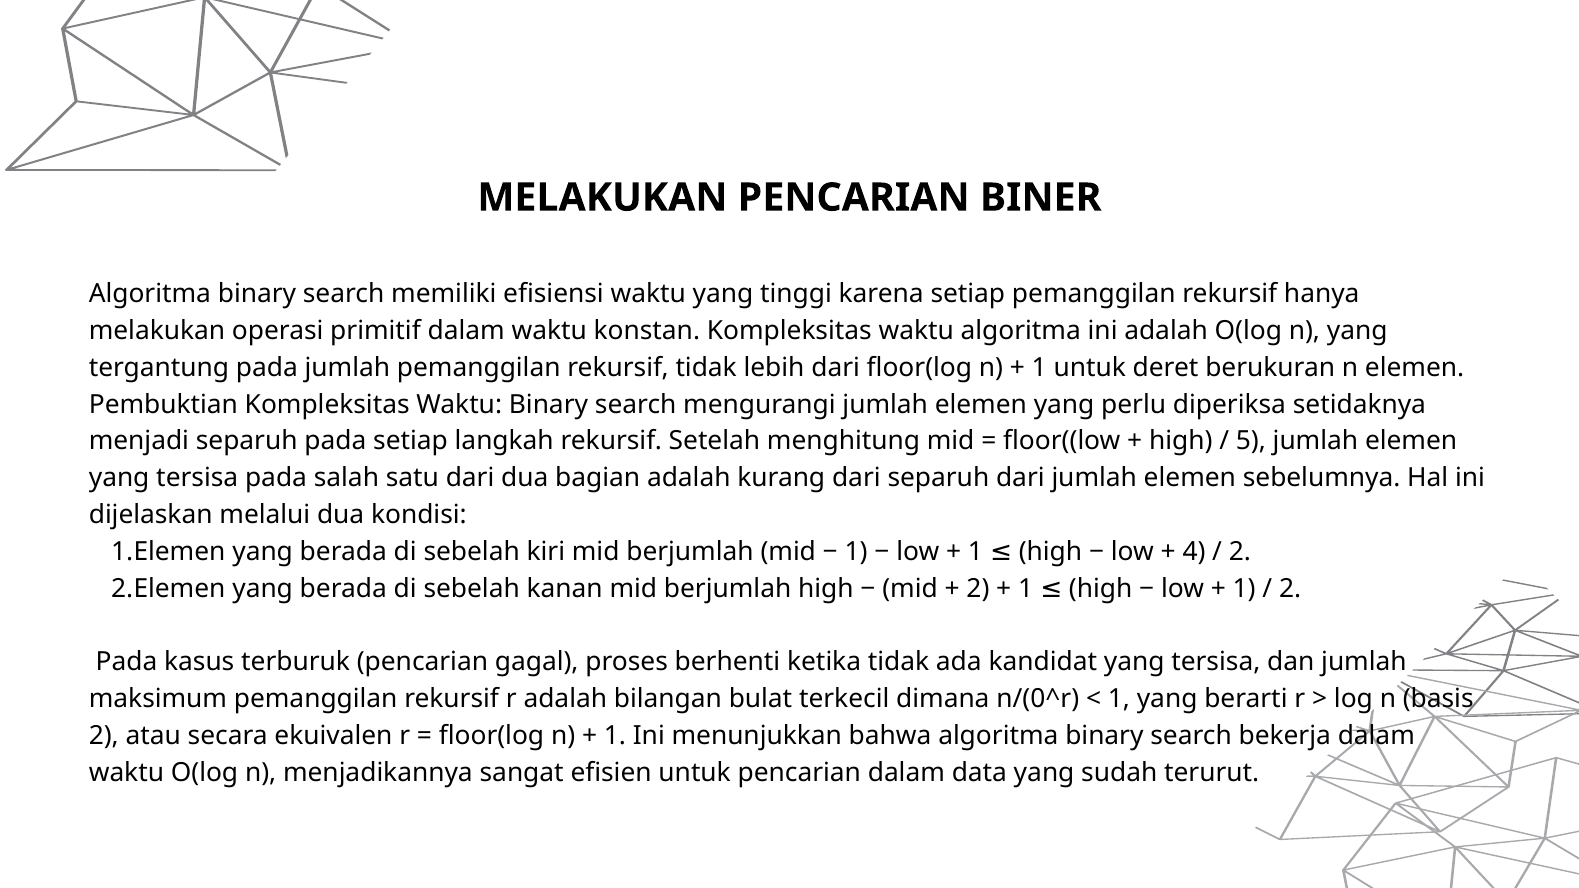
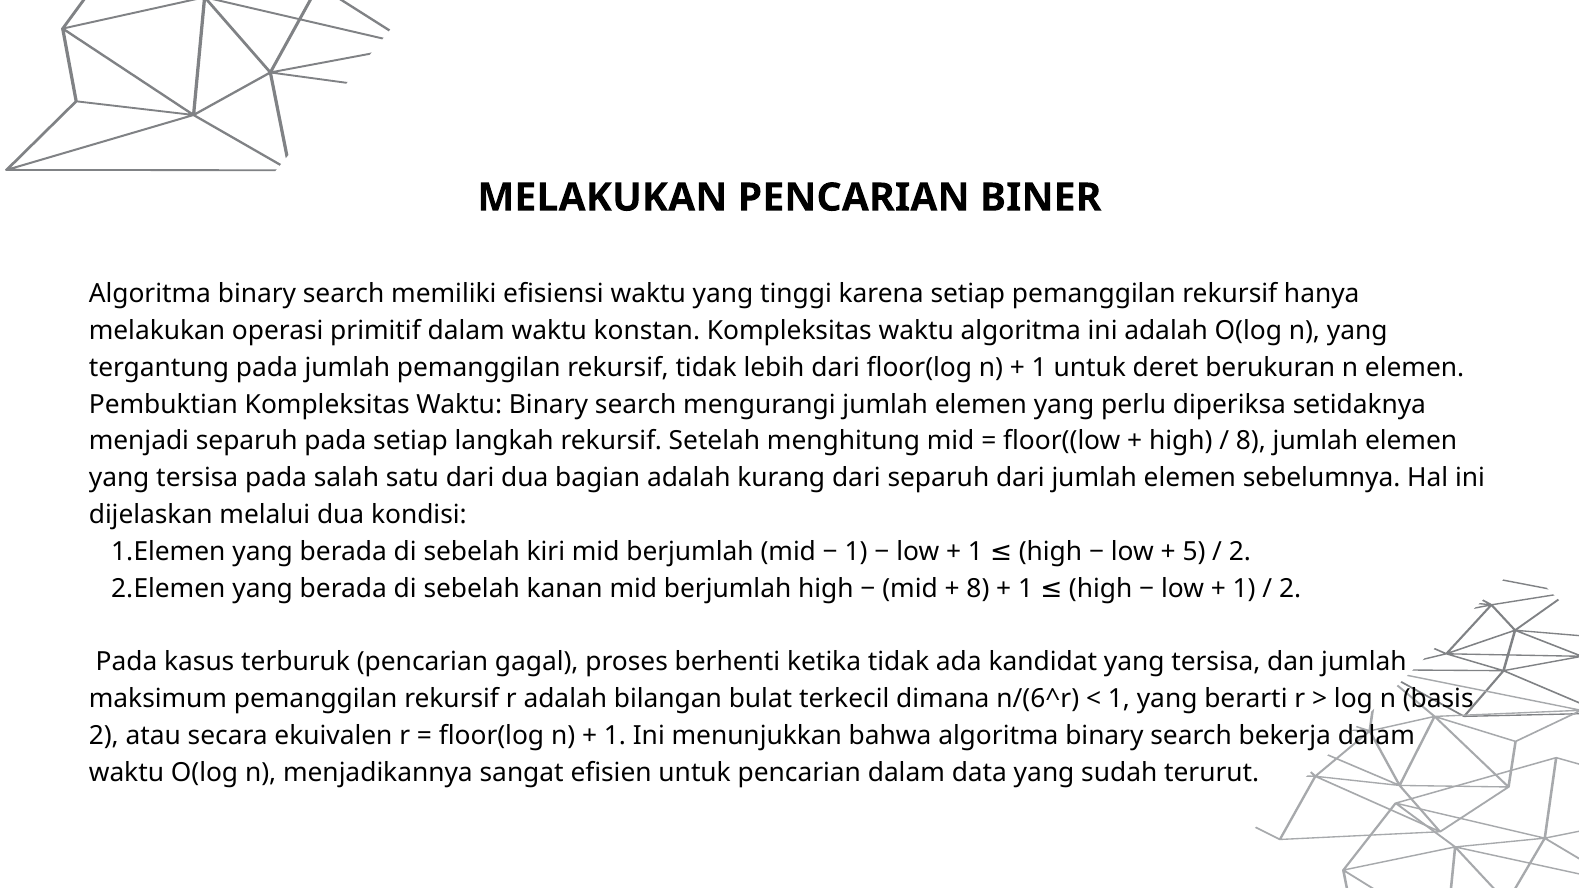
5 at (1251, 441): 5 -> 8
4: 4 -> 5
2 at (978, 589): 2 -> 8
n/(0^r: n/(0^r -> n/(6^r
